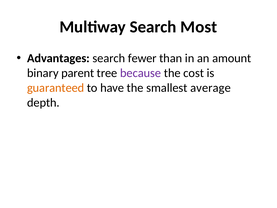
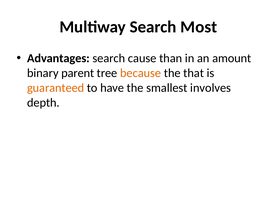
fewer: fewer -> cause
because colour: purple -> orange
cost: cost -> that
average: average -> involves
